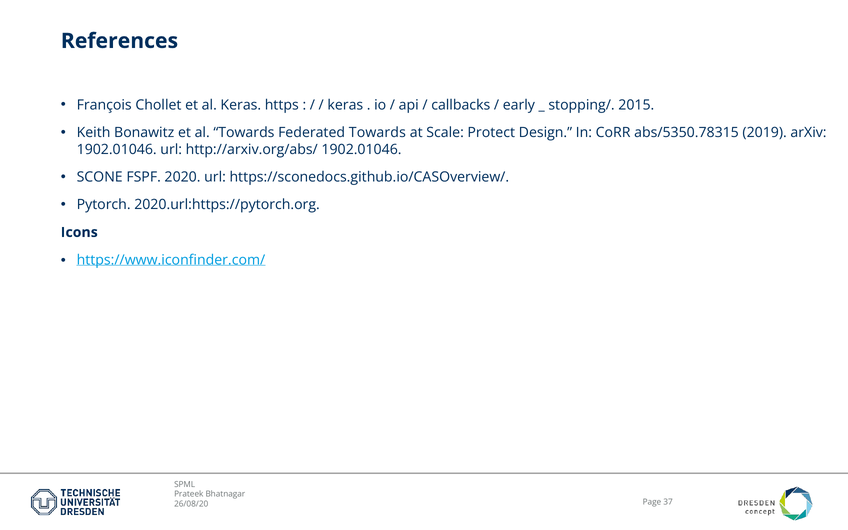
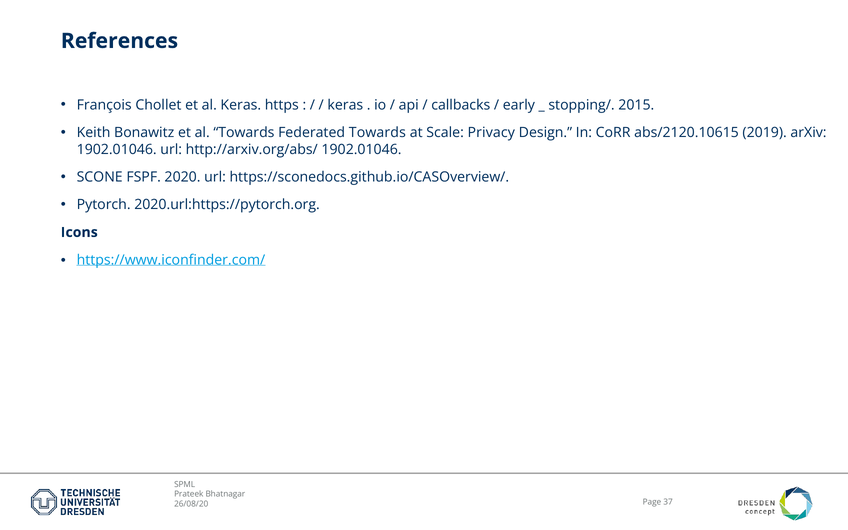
Protect: Protect -> Privacy
abs/5350.78315: abs/5350.78315 -> abs/2120.10615
